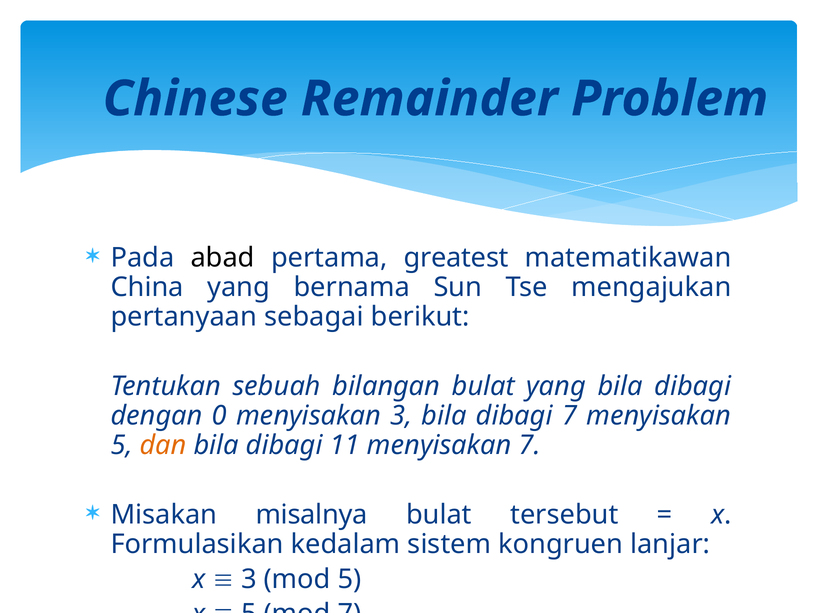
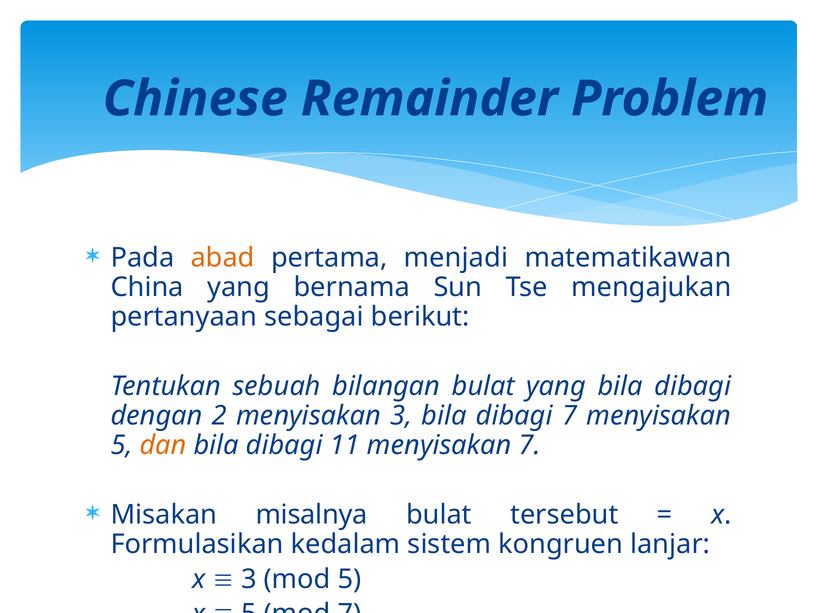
abad colour: black -> orange
greatest: greatest -> menjadi
0: 0 -> 2
